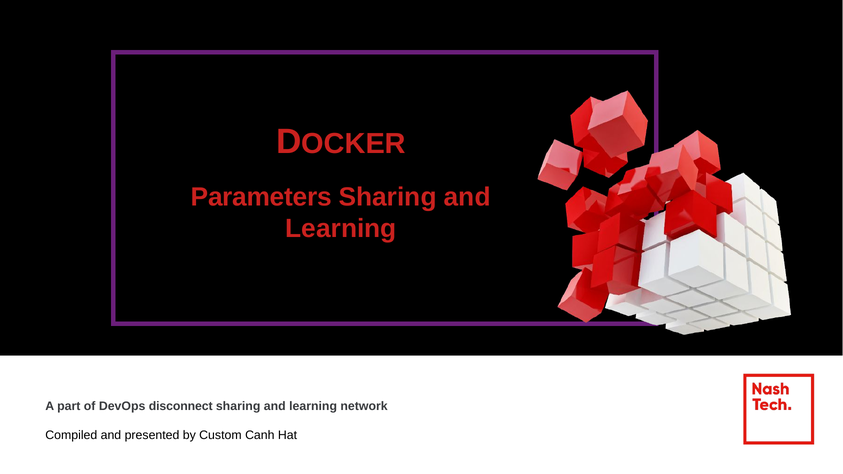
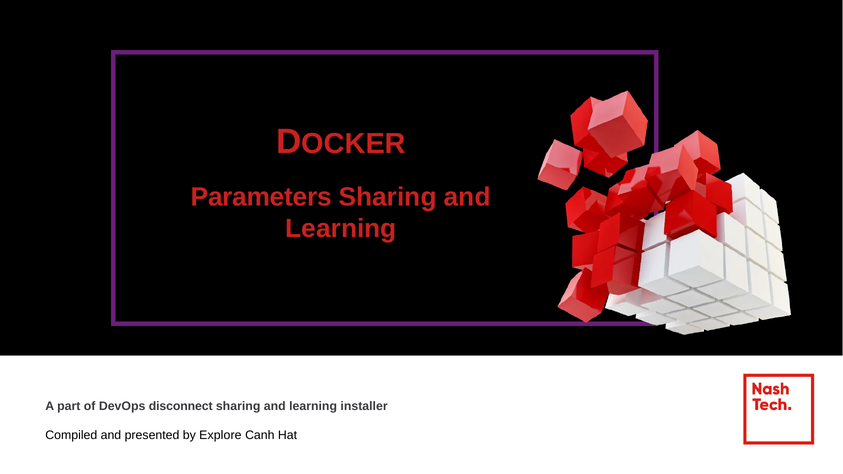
network: network -> installer
Custom: Custom -> Explore
